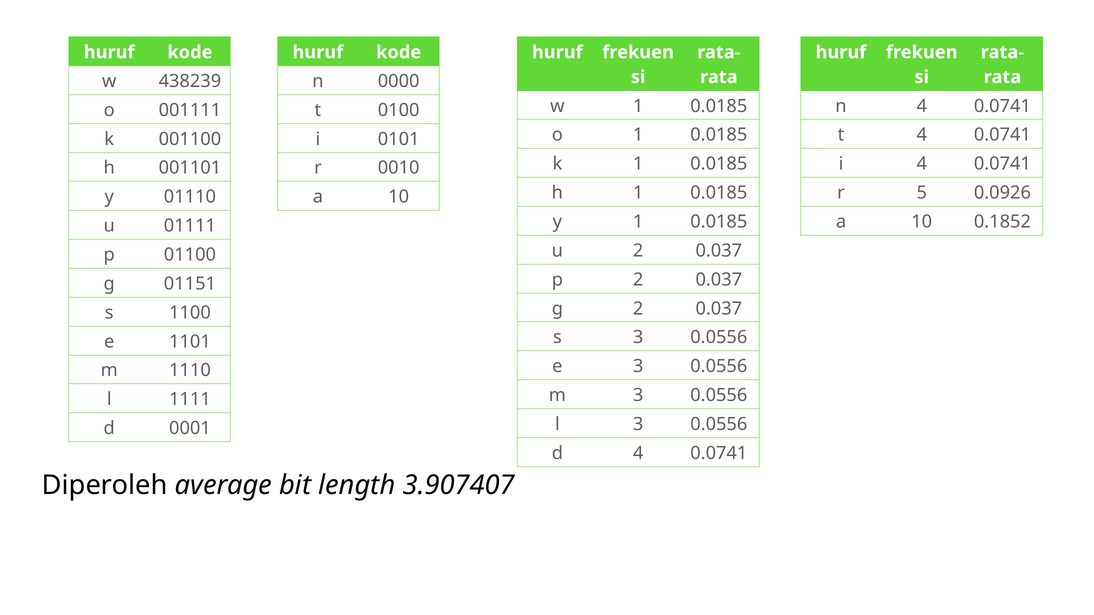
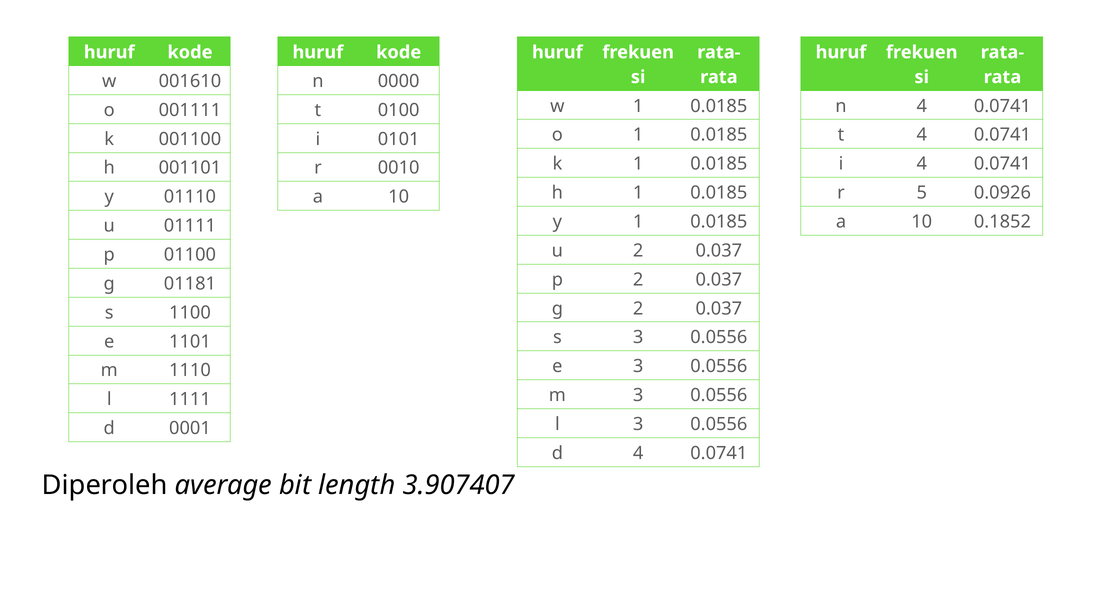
438239: 438239 -> 001610
01151: 01151 -> 01181
